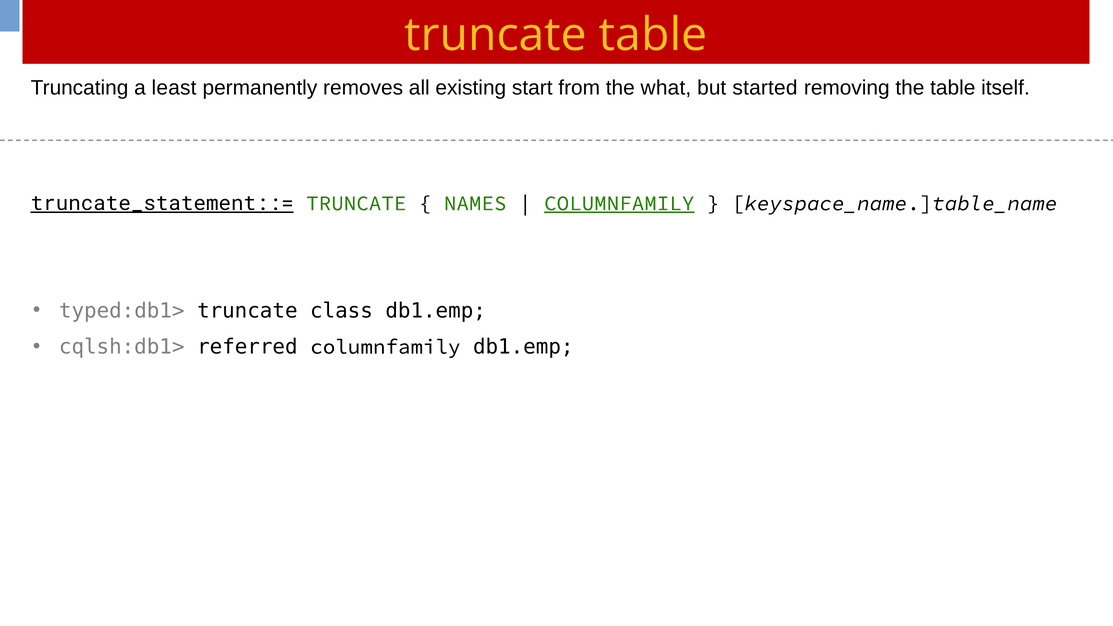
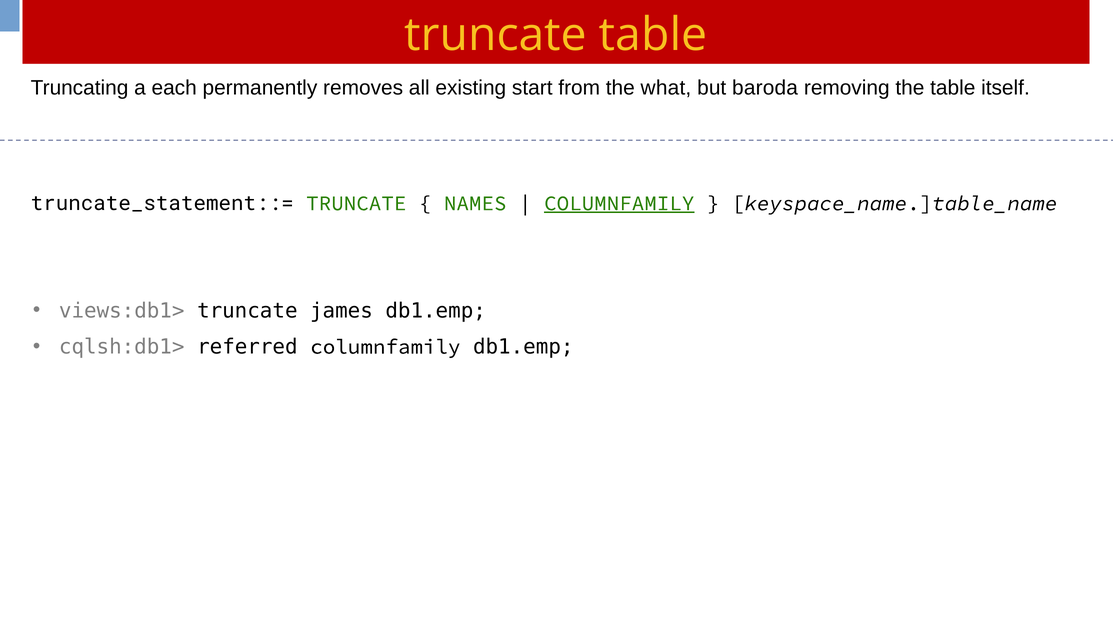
least: least -> each
started: started -> baroda
truncate_statement::= underline: present -> none
typed:db1>: typed:db1> -> views:db1>
class: class -> james
